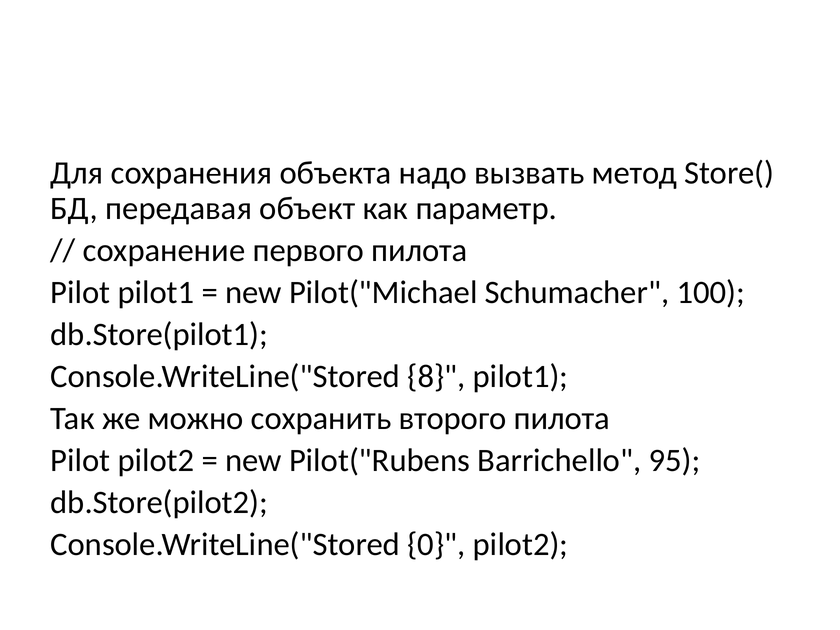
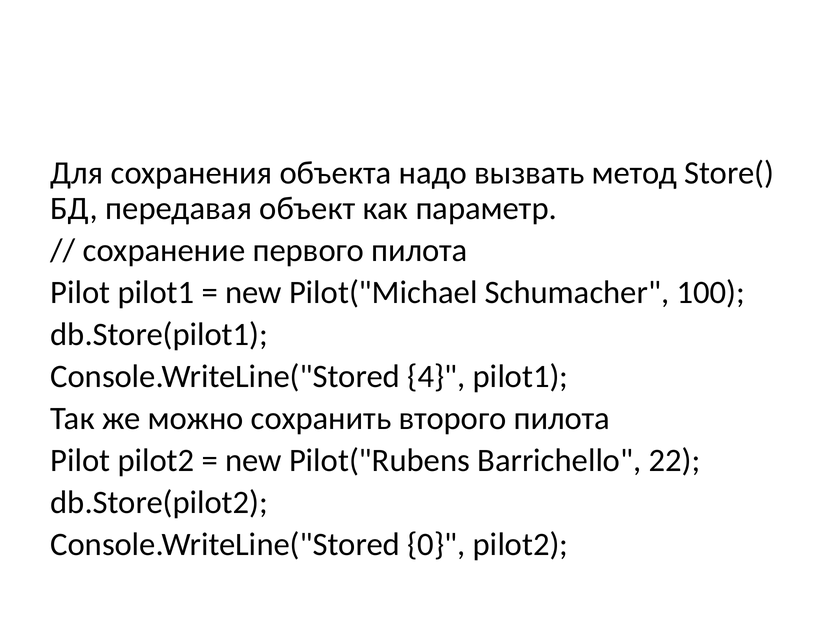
8: 8 -> 4
95: 95 -> 22
